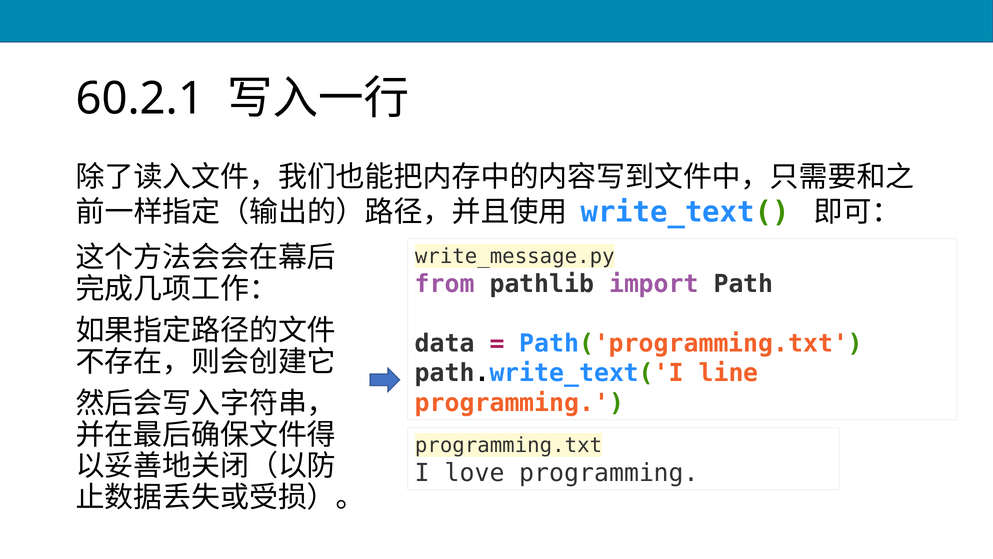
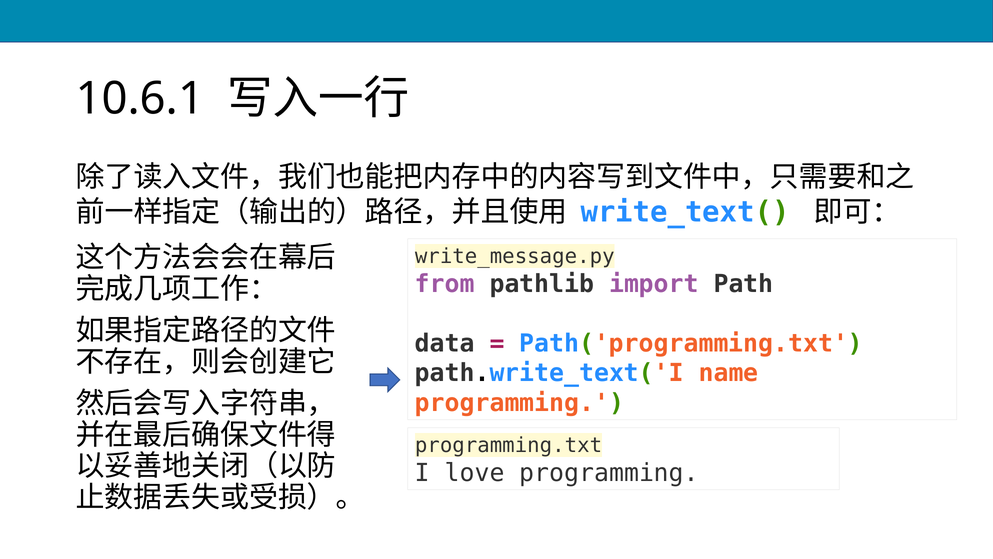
60.2.1: 60.2.1 -> 10.6.1
line: line -> name
